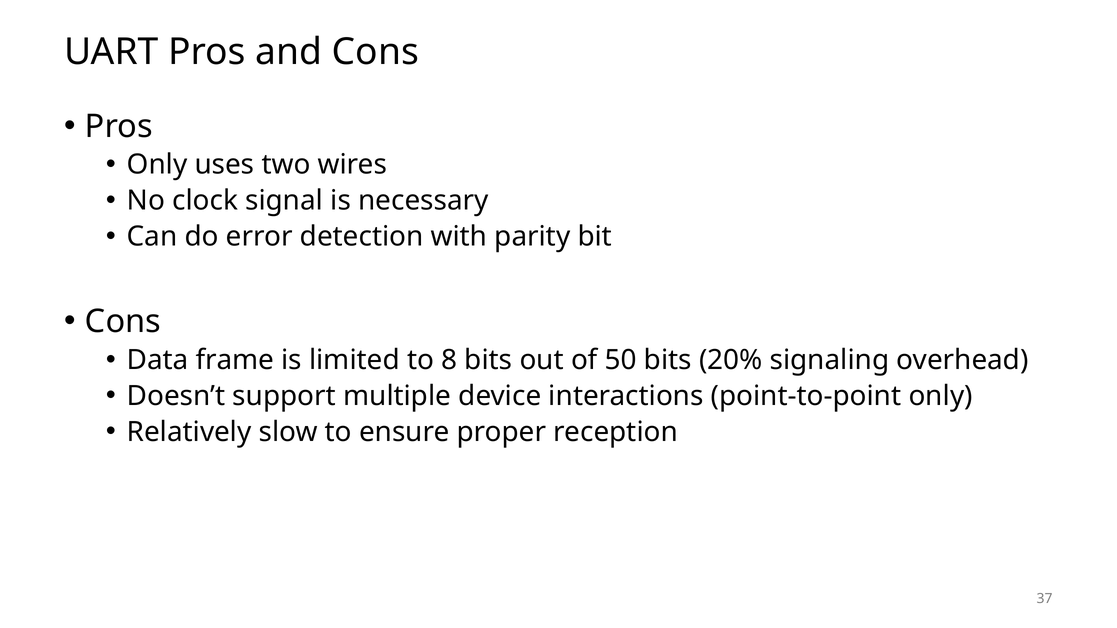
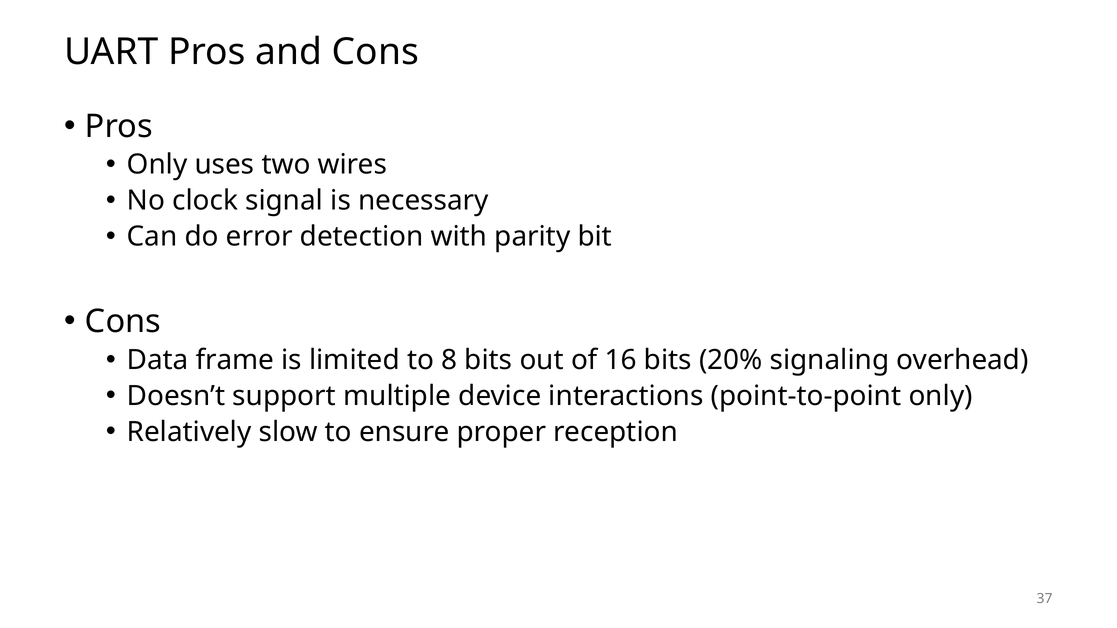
50: 50 -> 16
